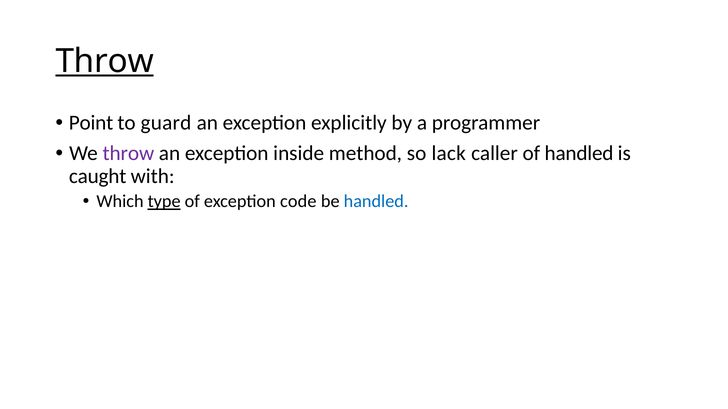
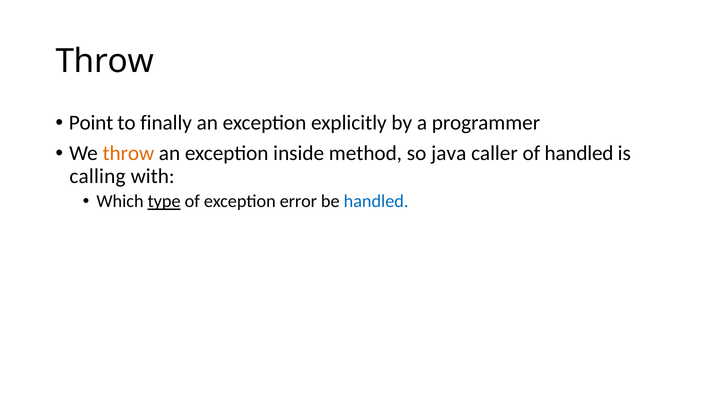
Throw at (105, 61) underline: present -> none
guard: guard -> finally
throw at (128, 154) colour: purple -> orange
lack: lack -> java
caught: caught -> calling
code: code -> error
